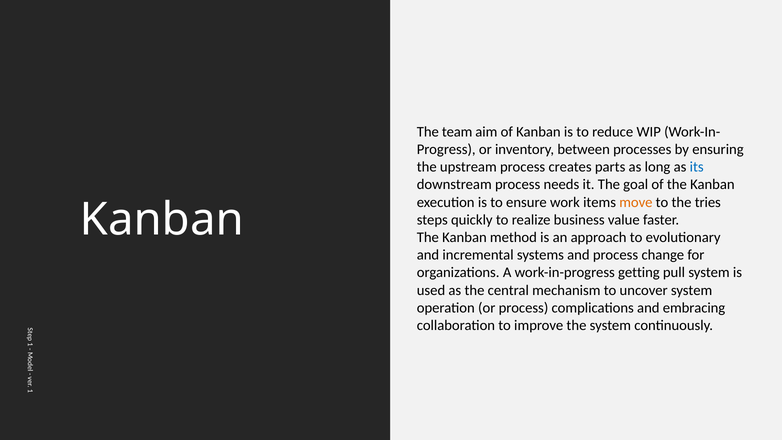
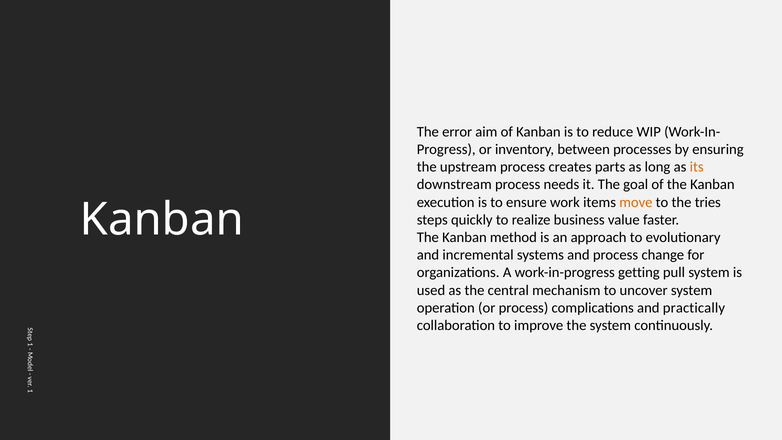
team: team -> error
its colour: blue -> orange
embracing: embracing -> practically
